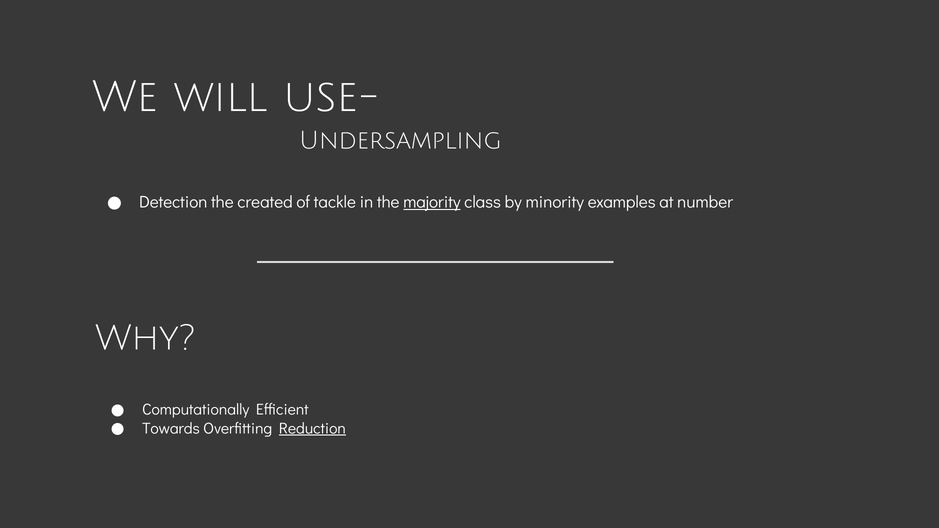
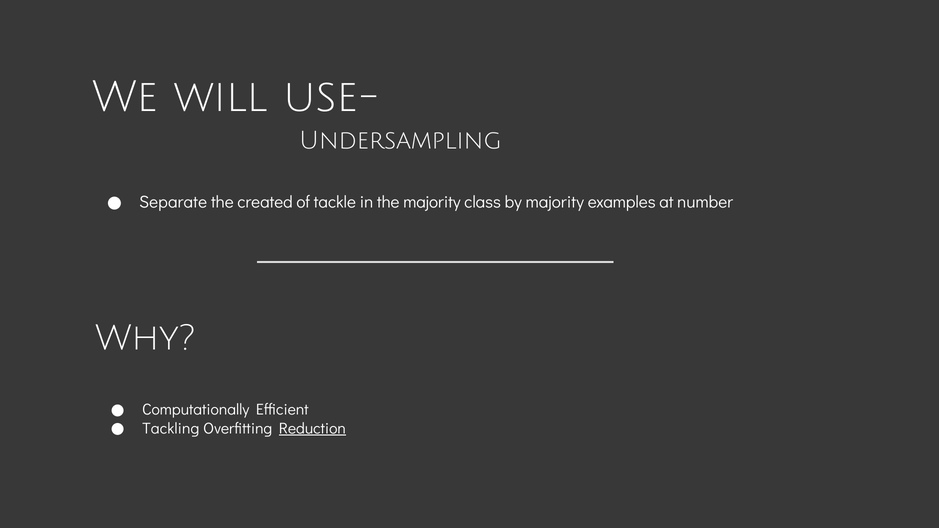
Detection: Detection -> Separate
majority at (432, 202) underline: present -> none
by minority: minority -> majority
Towards: Towards -> Tackling
